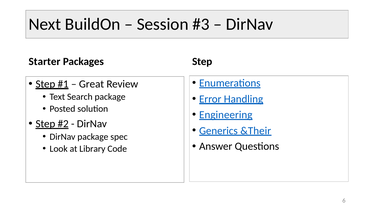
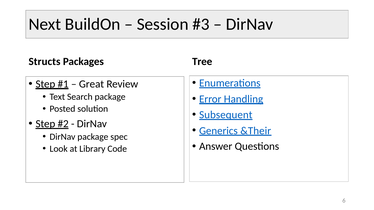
Starter: Starter -> Structs
Step at (202, 62): Step -> Tree
Engineering: Engineering -> Subsequent
